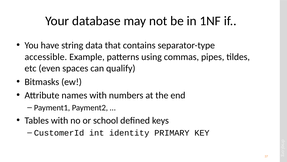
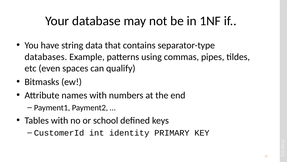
accessible: accessible -> databases
